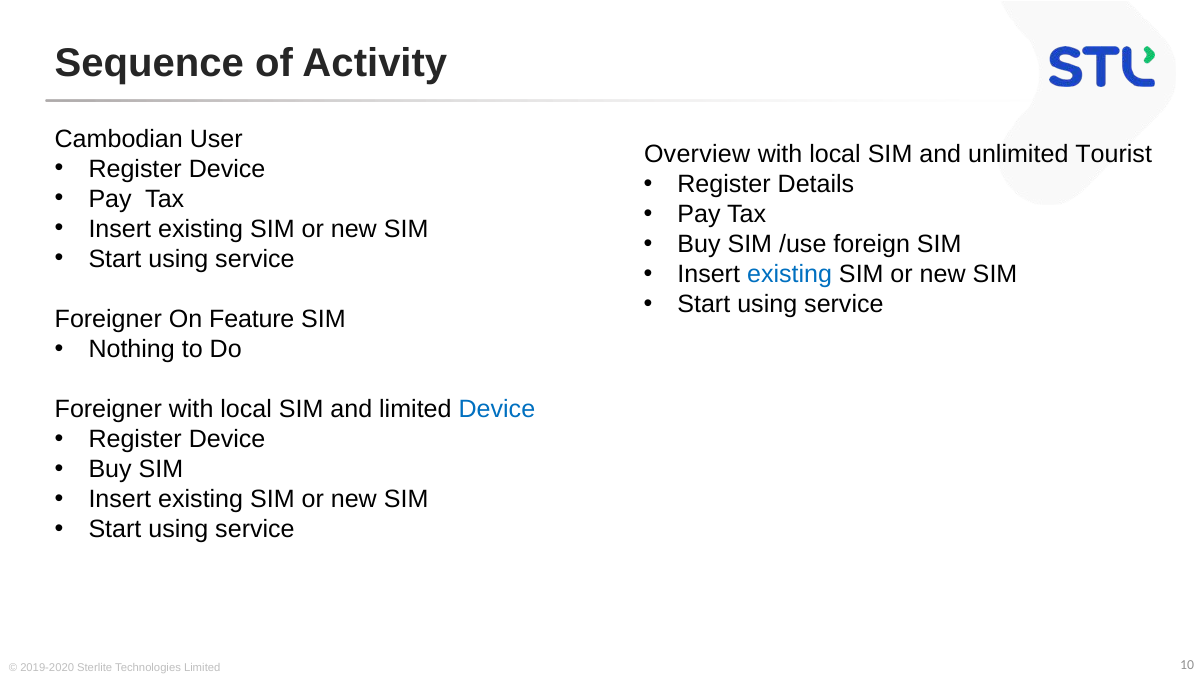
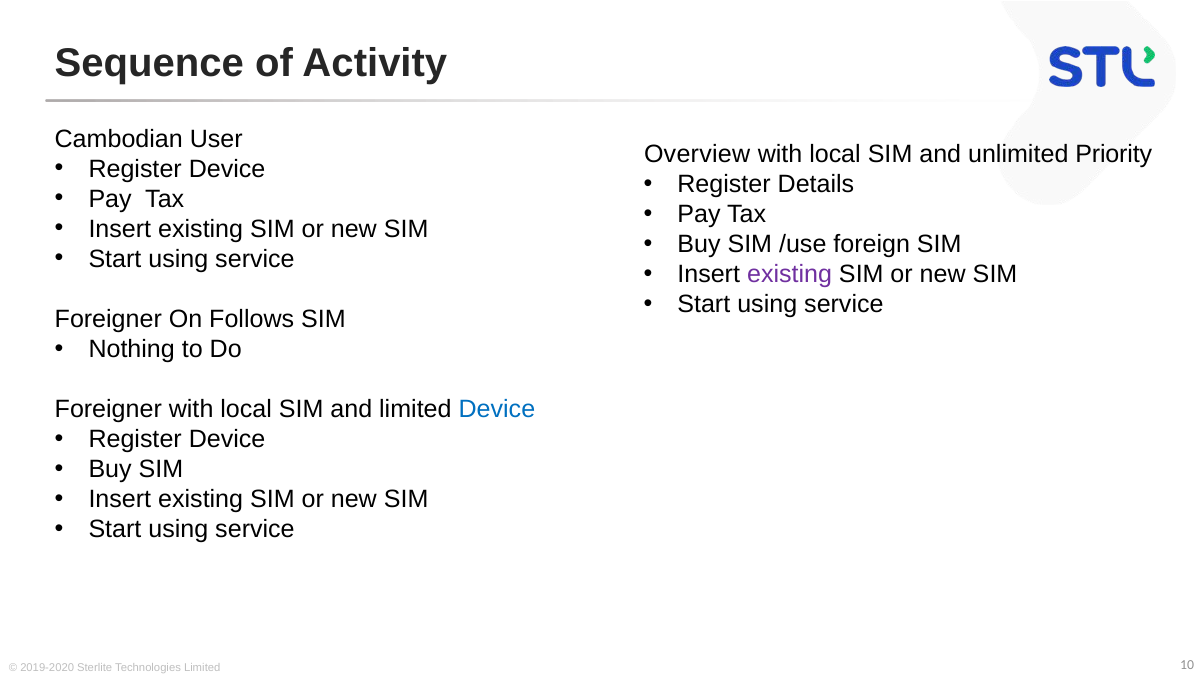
Tourist: Tourist -> Priority
existing at (790, 275) colour: blue -> purple
Feature: Feature -> Follows
